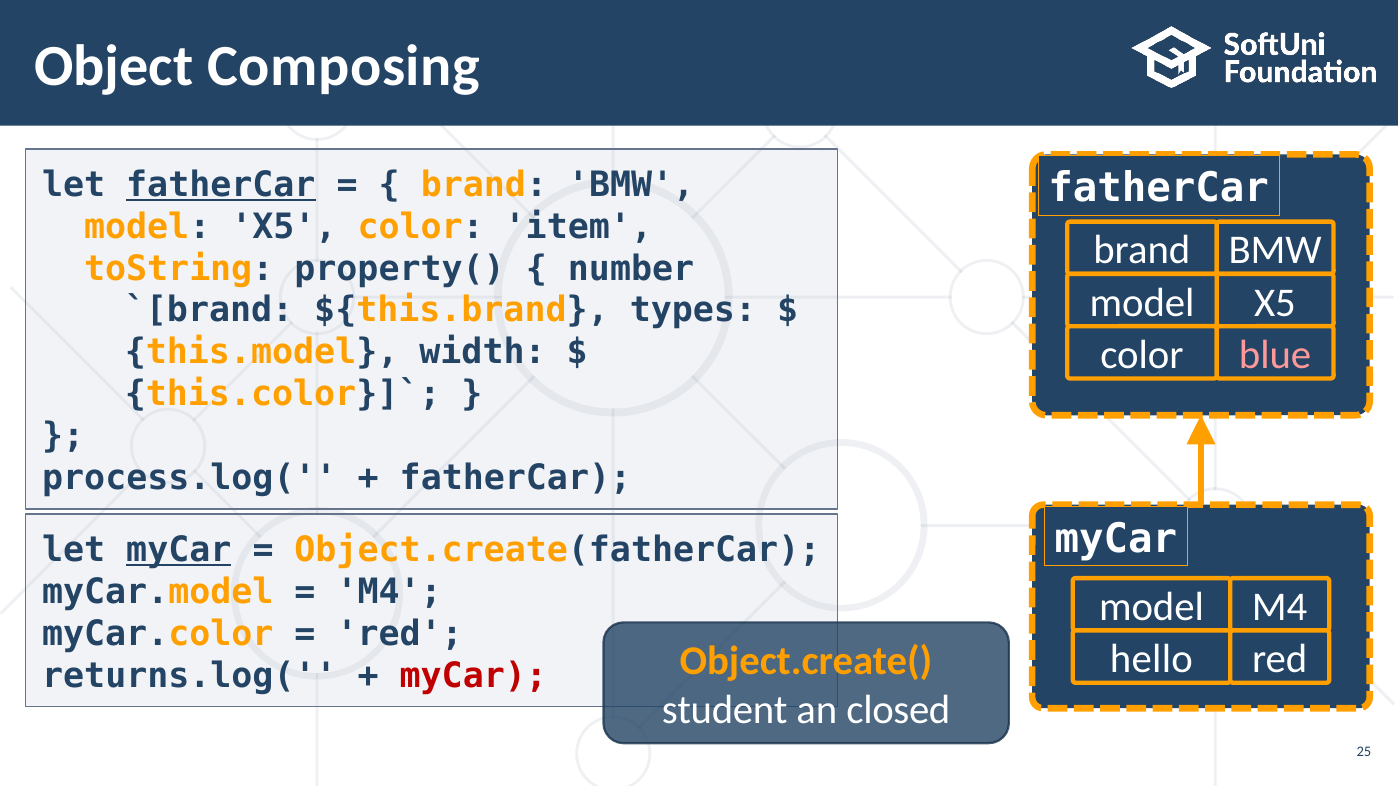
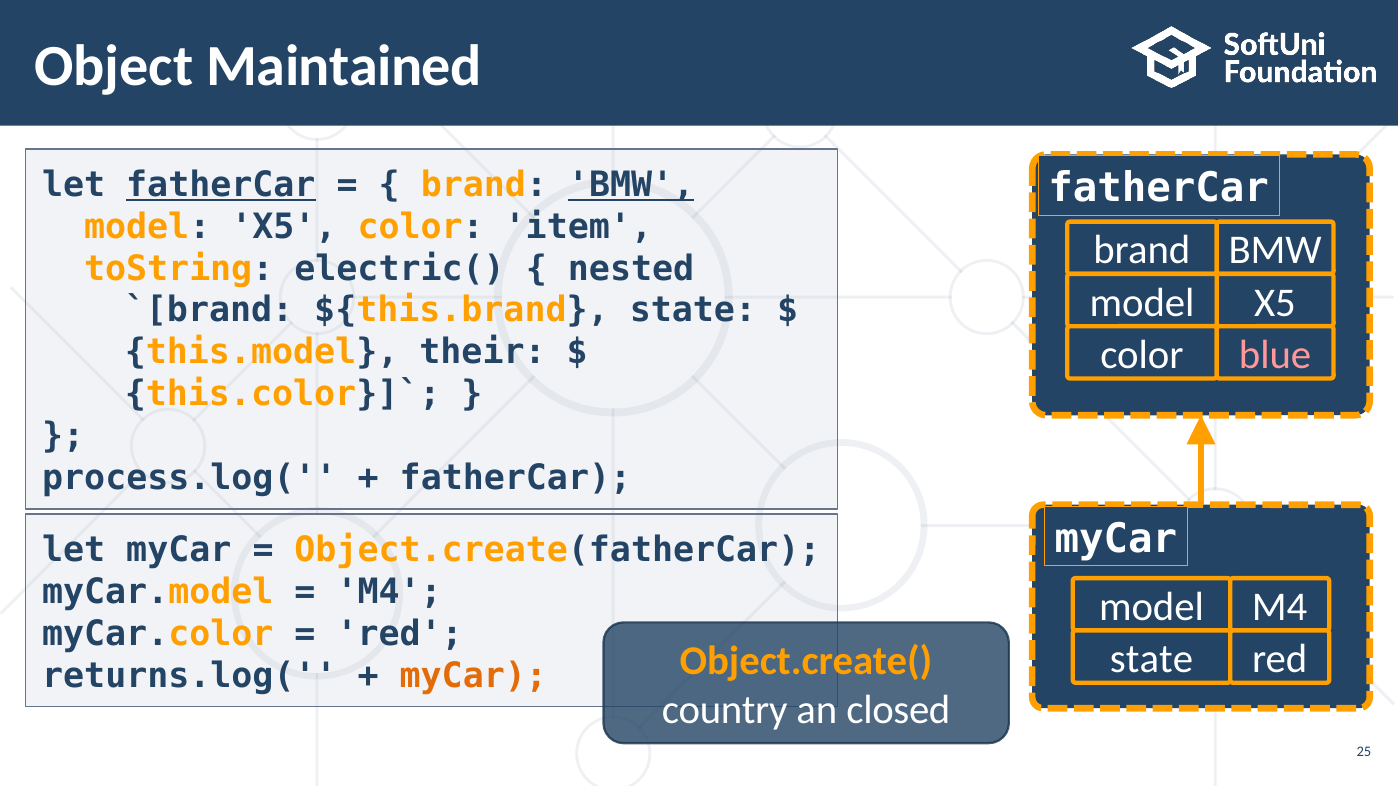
Composing: Composing -> Maintained
BMW at (631, 185) underline: none -> present
property(: property( -> electric(
number: number -> nested
${this.brand types: types -> state
width: width -> their
myCar at (179, 550) underline: present -> none
hello at (1151, 660): hello -> state
myCar at (473, 676) colour: red -> orange
student: student -> country
